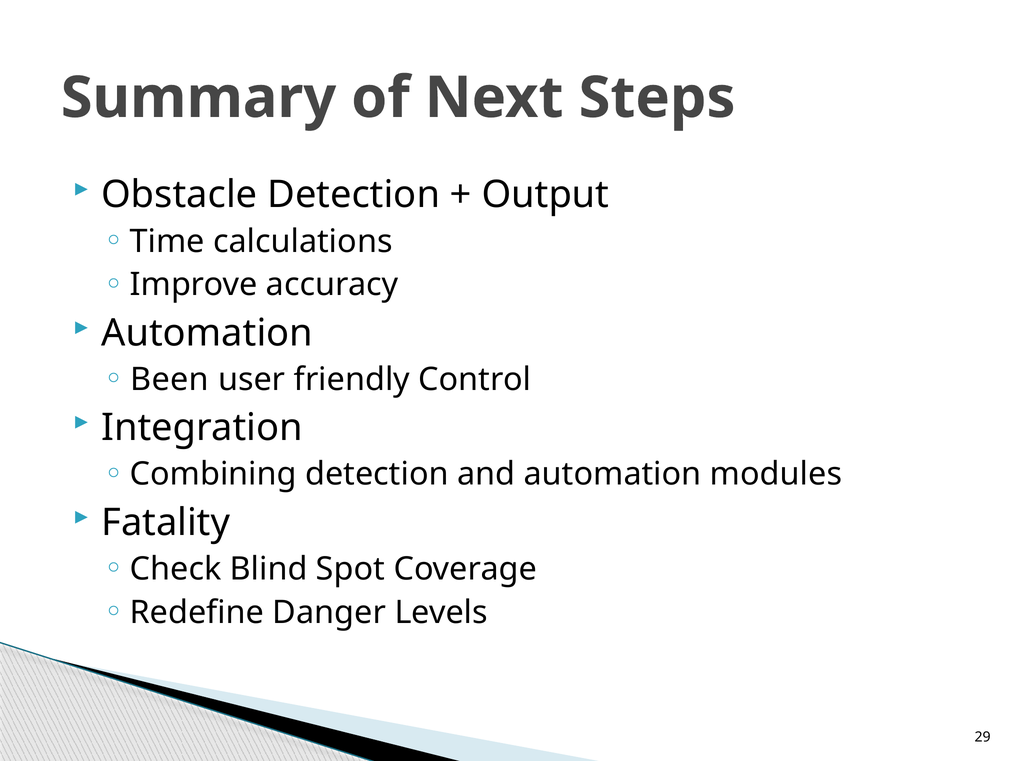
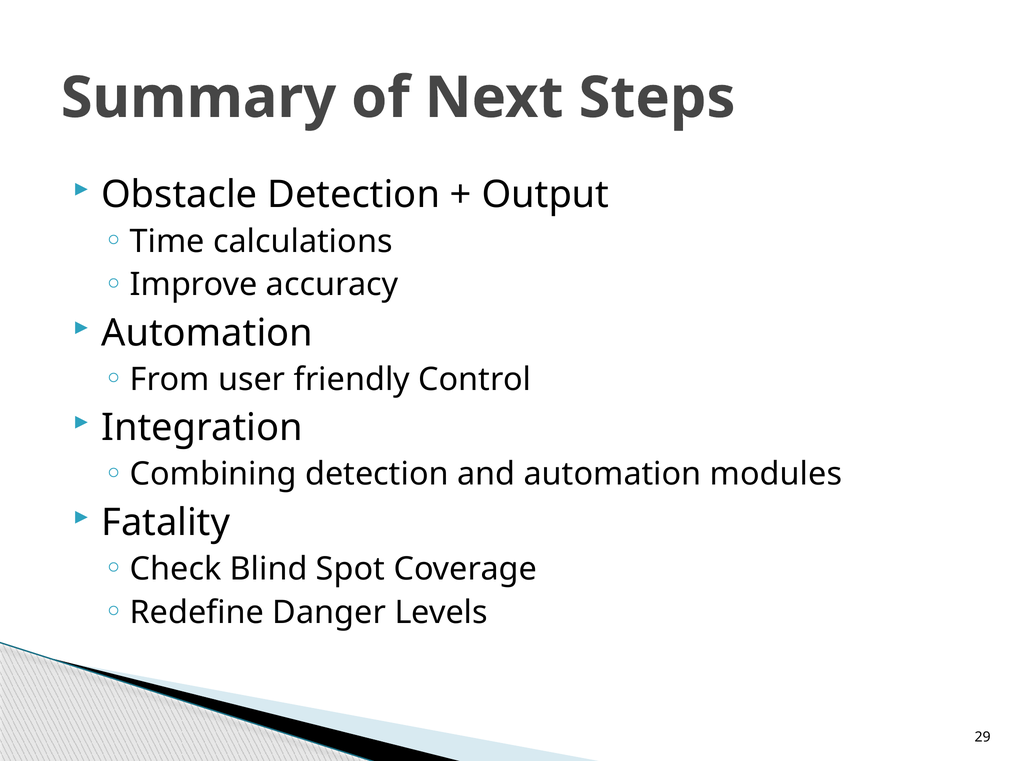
Been: Been -> From
